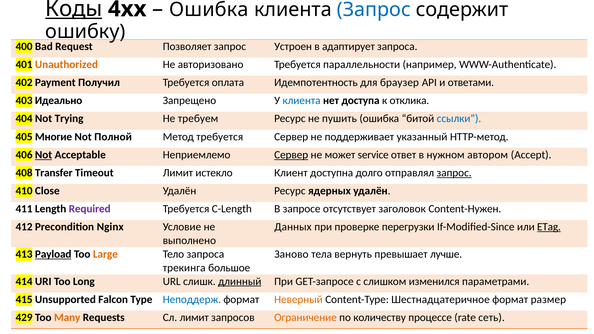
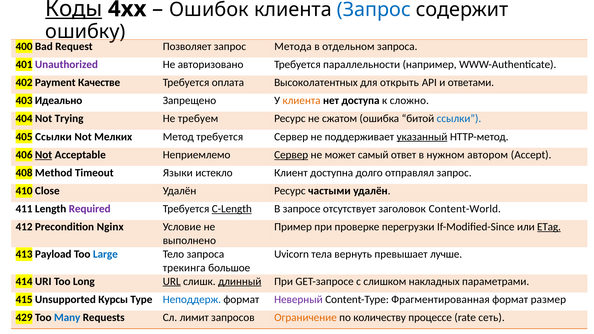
Ошибка at (209, 10): Ошибка -> Ошибок
Устроен: Устроен -> Метода
адаптирует: адаптирует -> отдельном
Unauthorized colour: orange -> purple
Получил: Получил -> Качестве
Идемпотентность: Идемпотентность -> Высоколатентных
браузер: браузер -> открыть
клиента at (302, 101) colour: blue -> orange
отклика: отклика -> сложно
пушить: пушить -> сжатом
405 Многие: Многие -> Ссылки
Полной: Полной -> Мелких
указанный underline: none -> present
service: service -> самый
Transfer: Transfer -> Method
Timeout Лимит: Лимит -> Языки
запрос at (454, 173) underline: present -> none
ядерных: ядерных -> частыми
C-Length underline: none -> present
Content-Нужен: Content-Нужен -> Content-World
Данных: Данных -> Пример
Payload underline: present -> none
Large colour: orange -> blue
Заново: Заново -> Uvicorn
URL underline: none -> present
изменился: изменился -> накладных
Falcon: Falcon -> Курсы
Неверный colour: orange -> purple
Шестнадцатеричное: Шестнадцатеричное -> Фрагментированная
Many colour: orange -> blue
